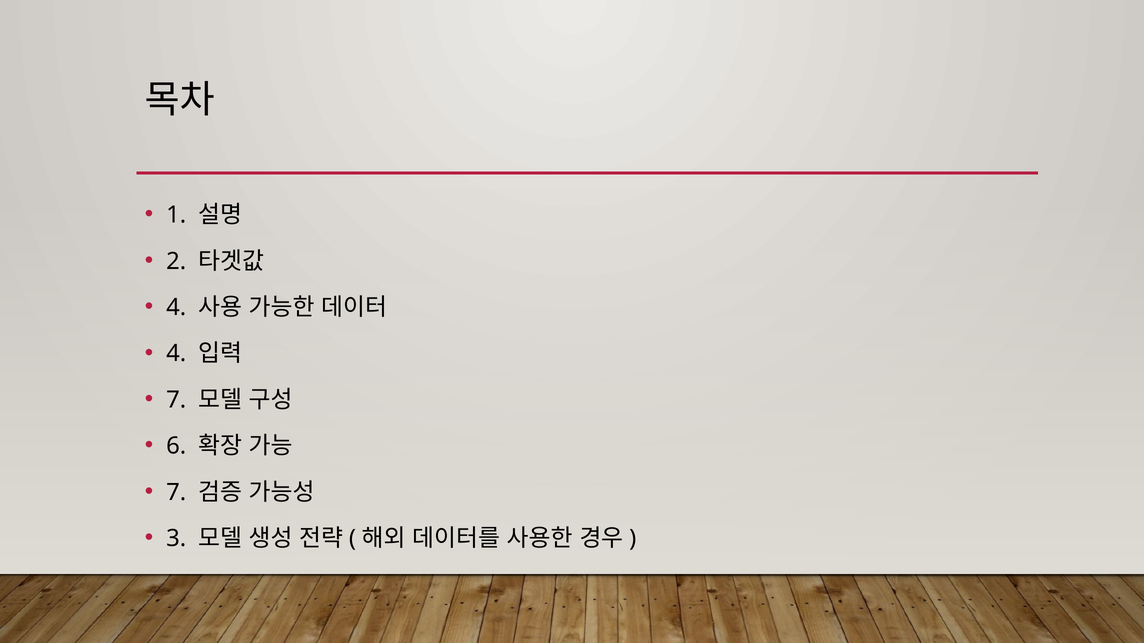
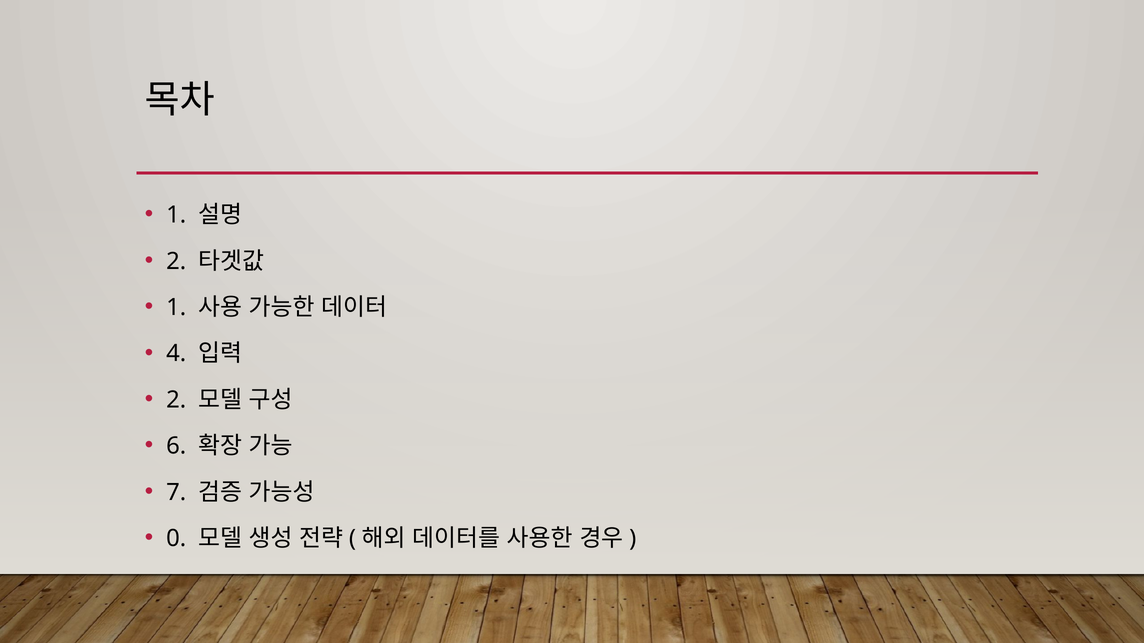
4 at (176, 308): 4 -> 1
7 at (176, 400): 7 -> 2
3: 3 -> 0
